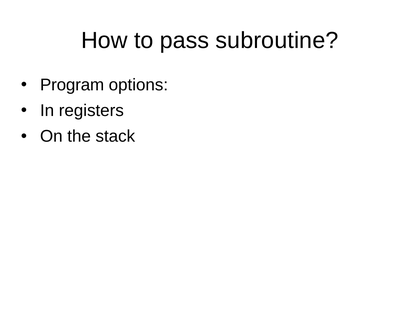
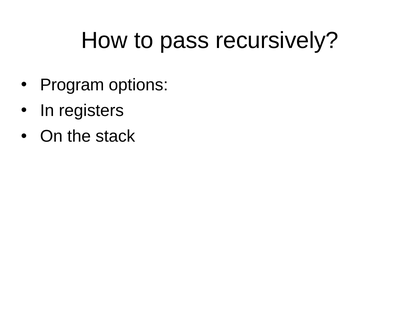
subroutine: subroutine -> recursively
